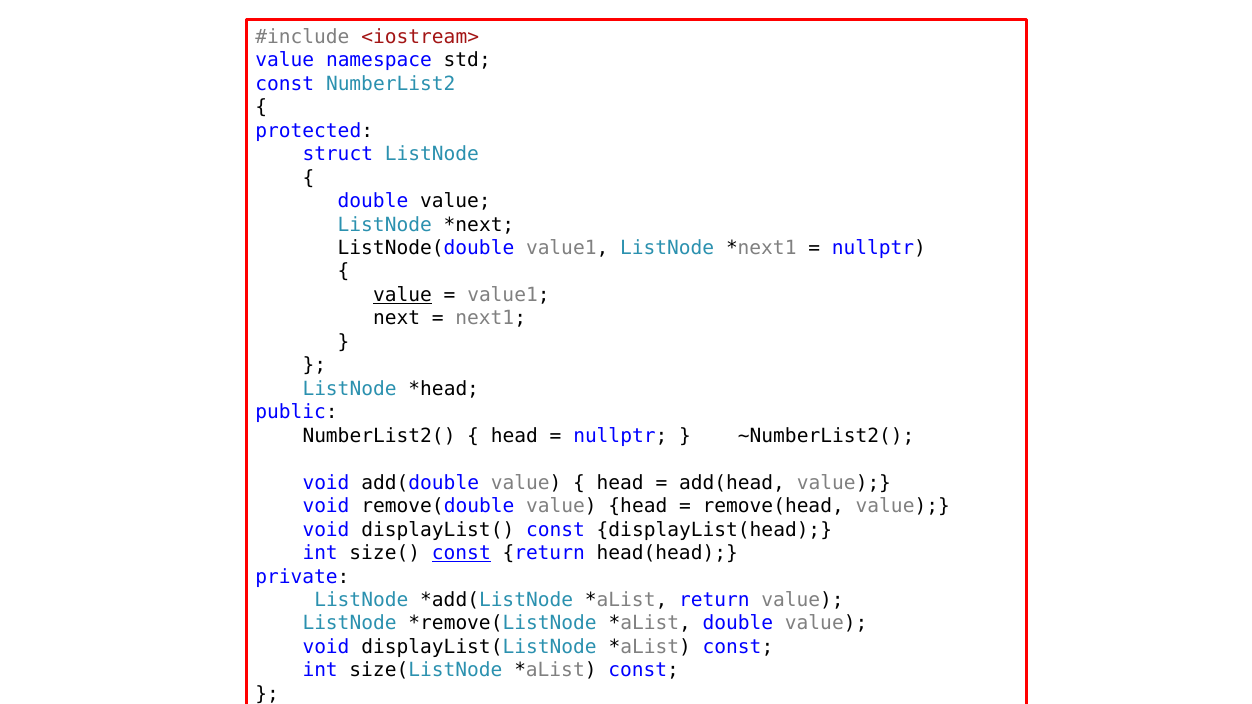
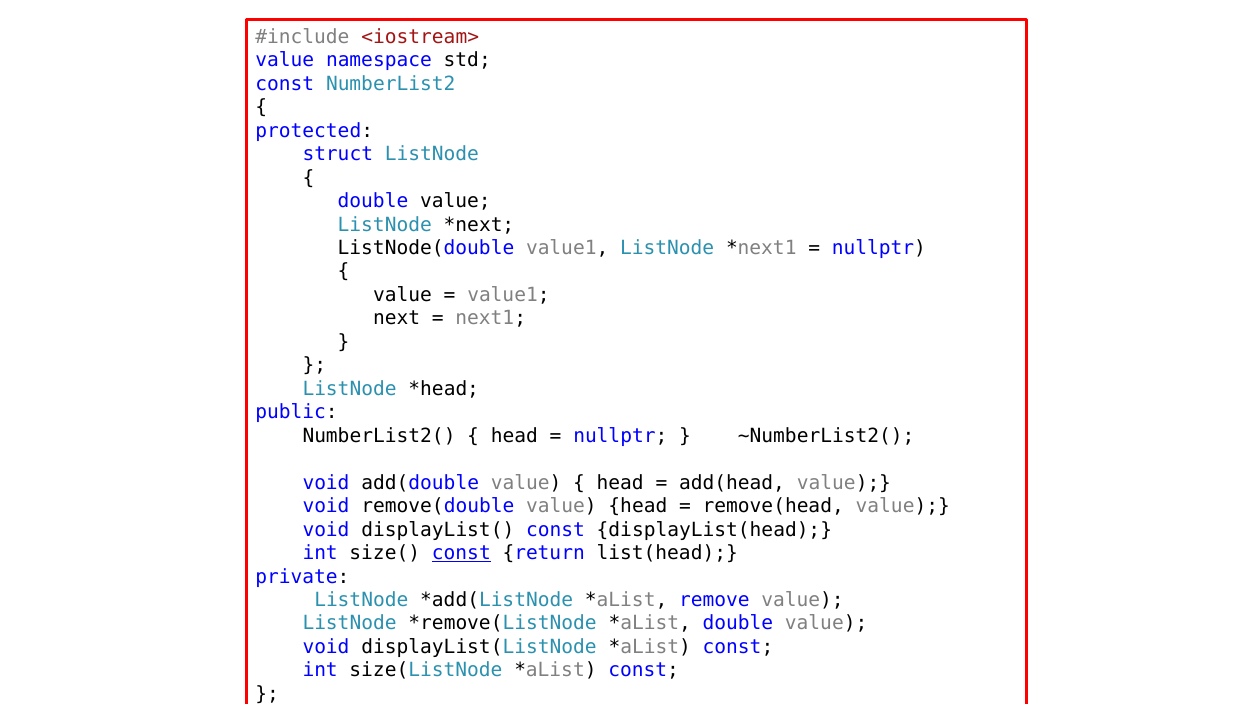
value at (403, 295) underline: present -> none
head(head: head(head -> list(head
return at (714, 600): return -> remove
